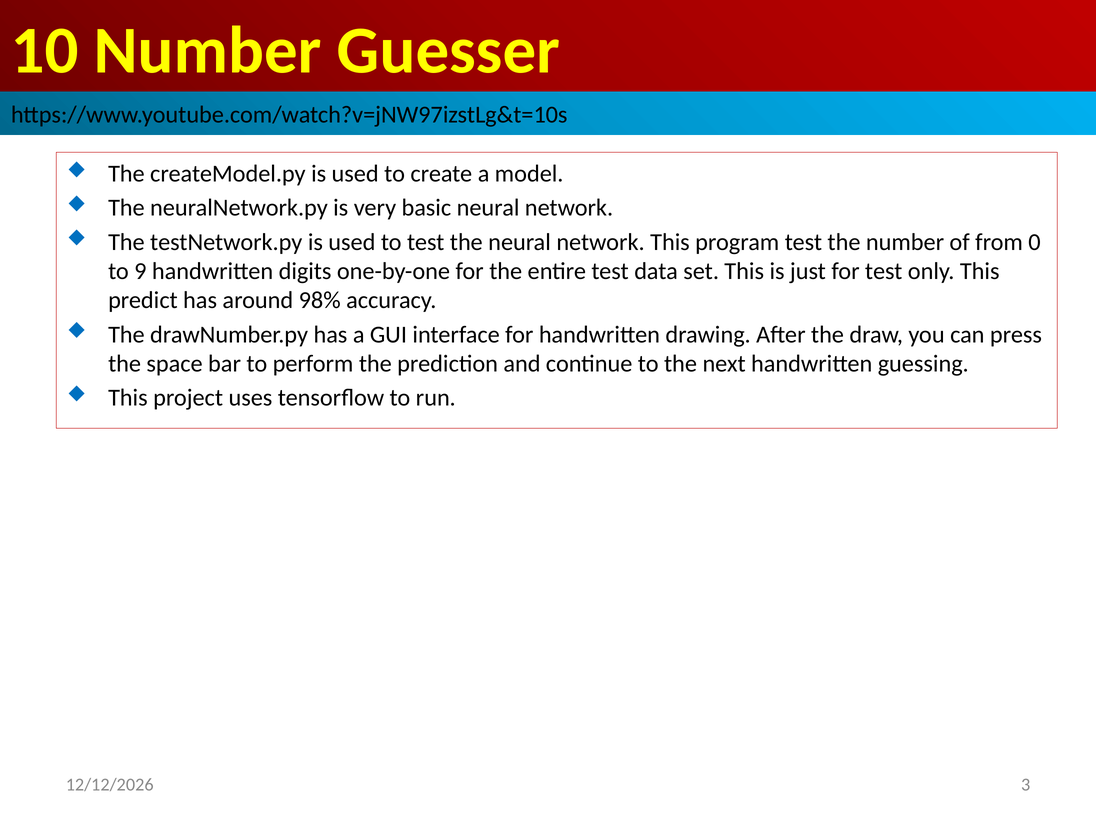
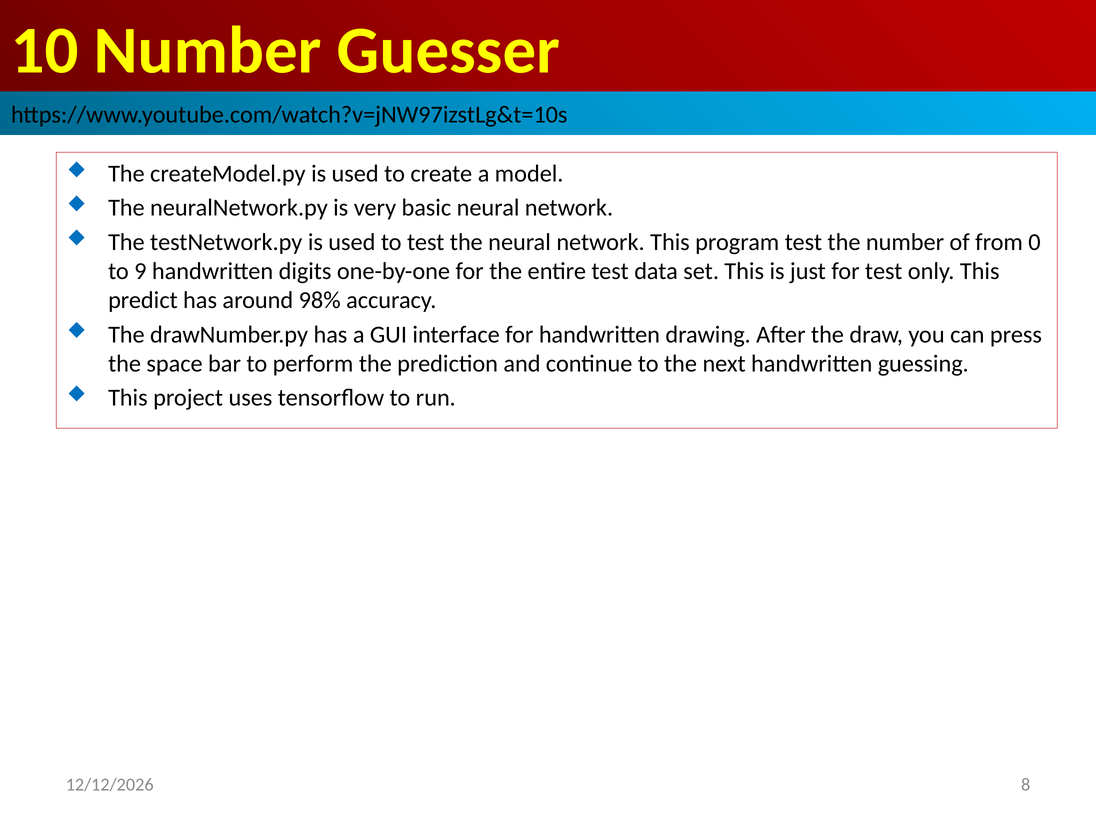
3: 3 -> 8
